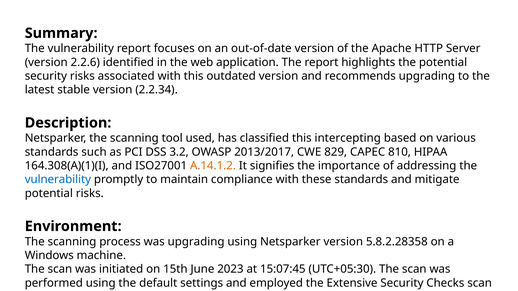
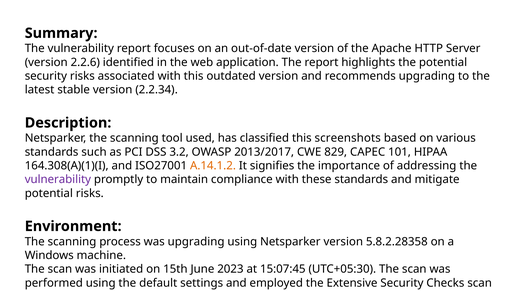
intercepting: intercepting -> screenshots
810: 810 -> 101
vulnerability at (58, 180) colour: blue -> purple
